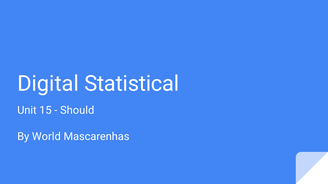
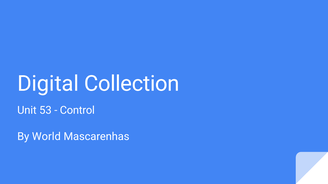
Statistical: Statistical -> Collection
15: 15 -> 53
Should: Should -> Control
